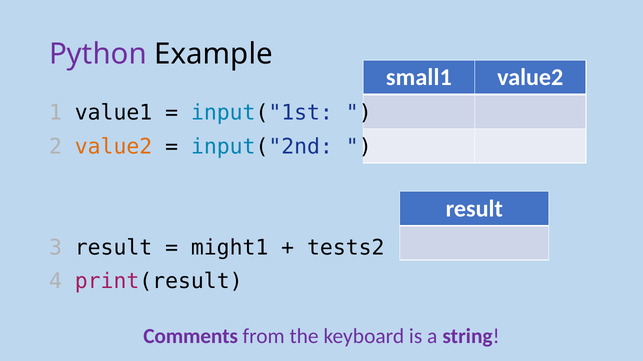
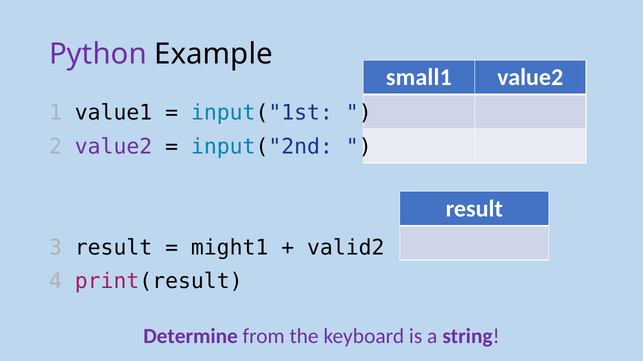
value2 at (114, 147) colour: orange -> purple
tests2: tests2 -> valid2
Comments: Comments -> Determine
